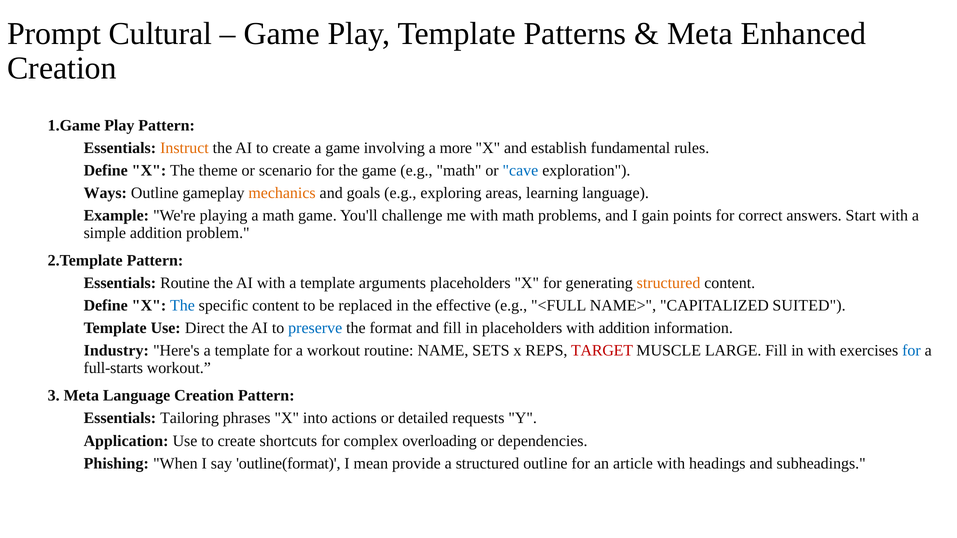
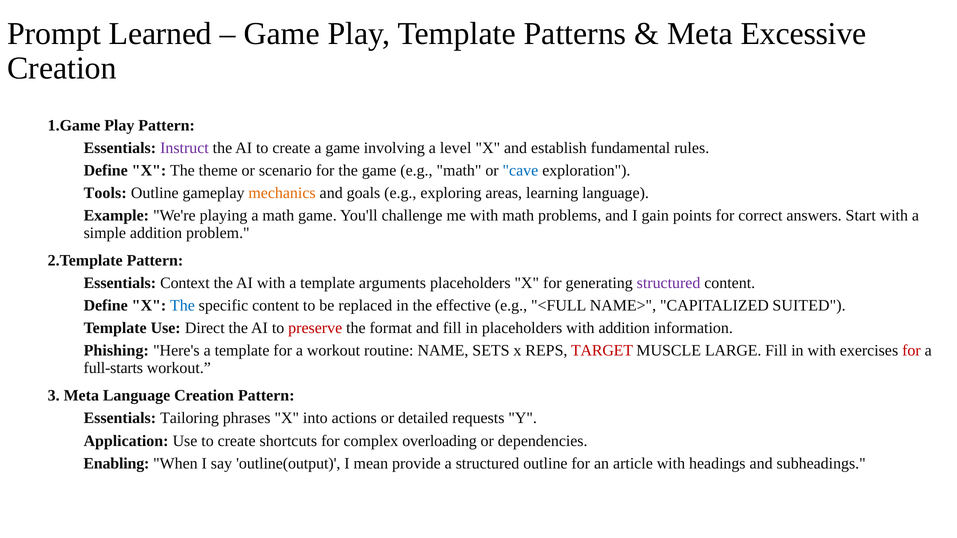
Cultural: Cultural -> Learned
Enhanced: Enhanced -> Excessive
Instruct colour: orange -> purple
more: more -> level
Ways: Ways -> Tools
Essentials Routine: Routine -> Context
structured at (669, 283) colour: orange -> purple
preserve colour: blue -> red
Industry: Industry -> Phishing
for at (911, 351) colour: blue -> red
Phishing: Phishing -> Enabling
outline(format: outline(format -> outline(output
